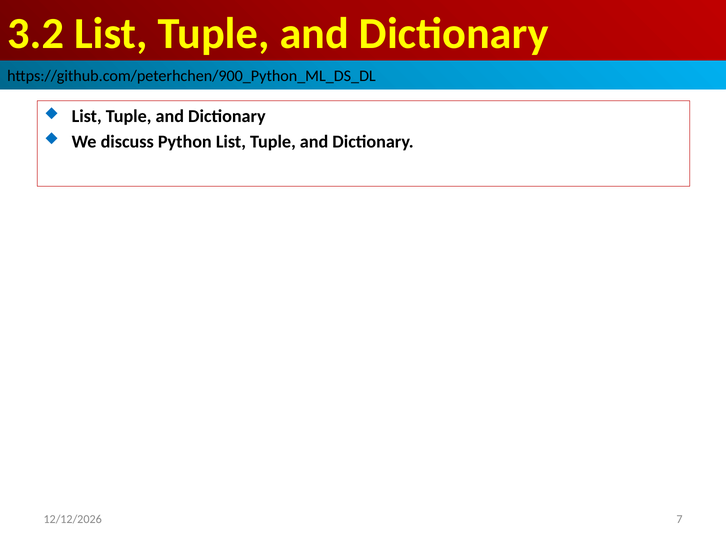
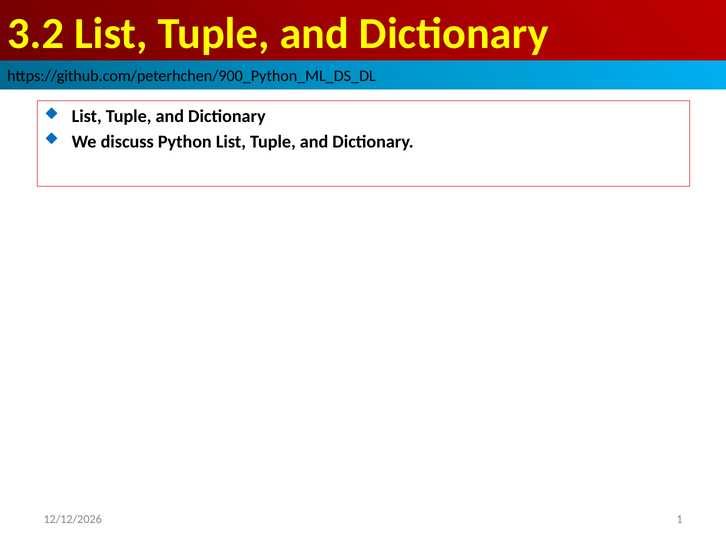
7: 7 -> 1
